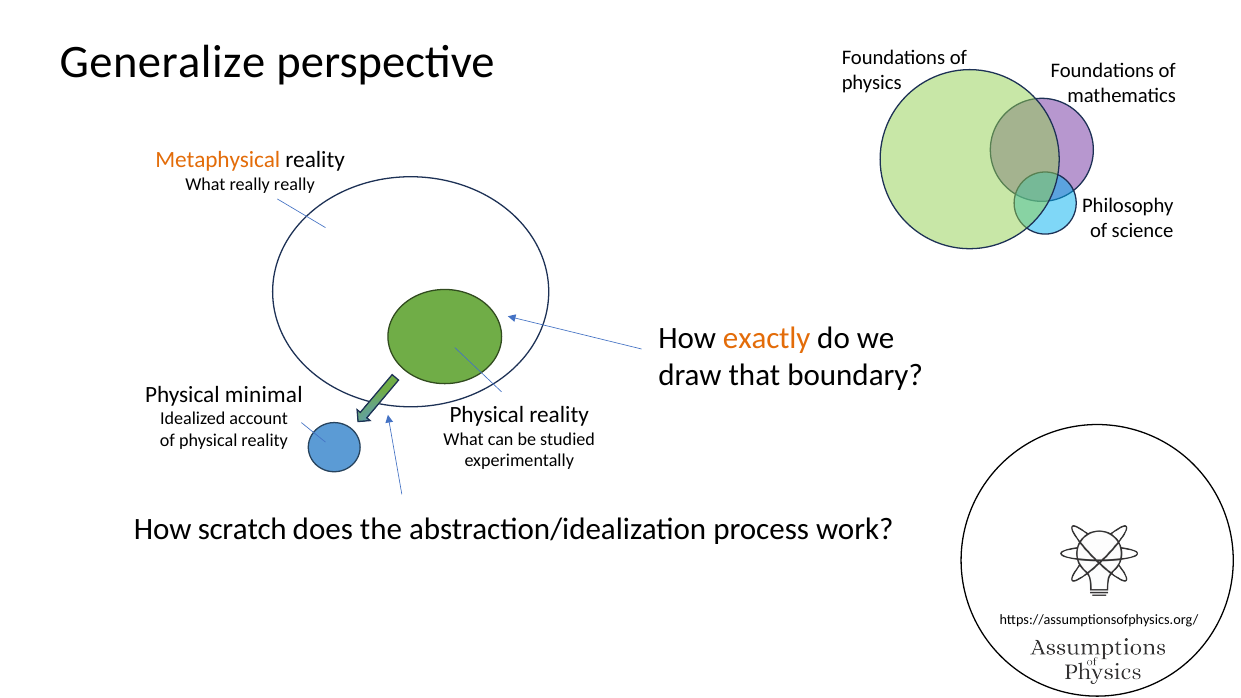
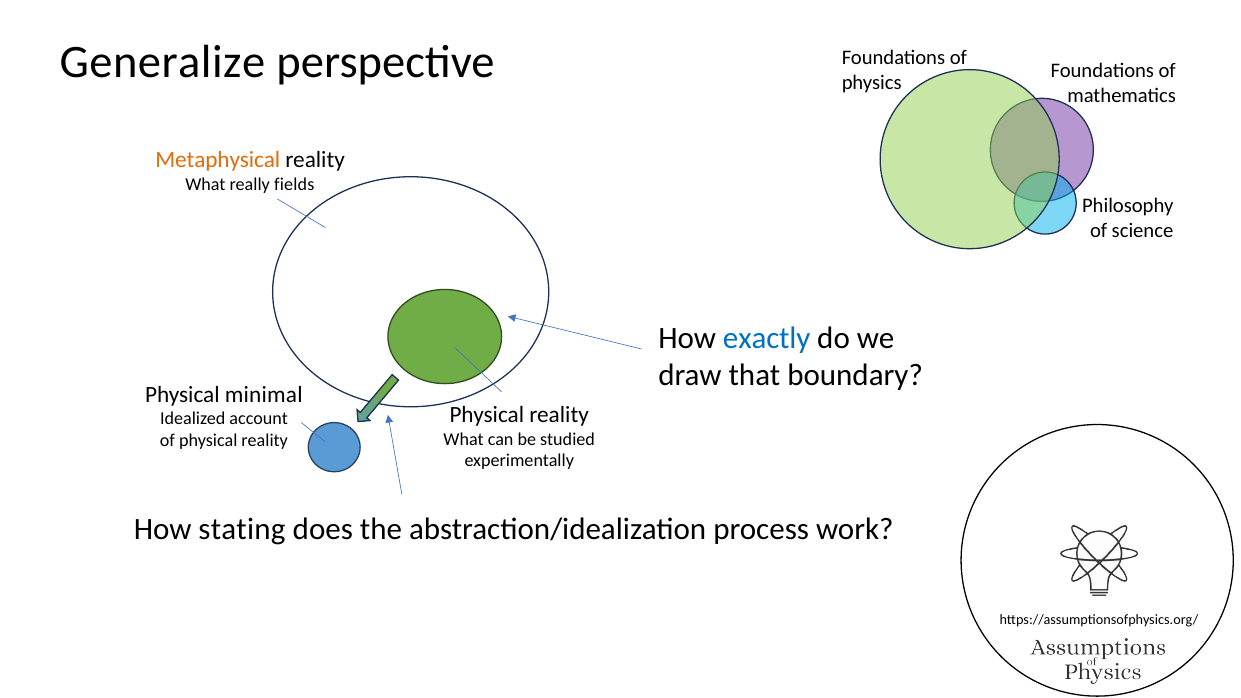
really really: really -> fields
exactly colour: orange -> blue
scratch: scratch -> stating
